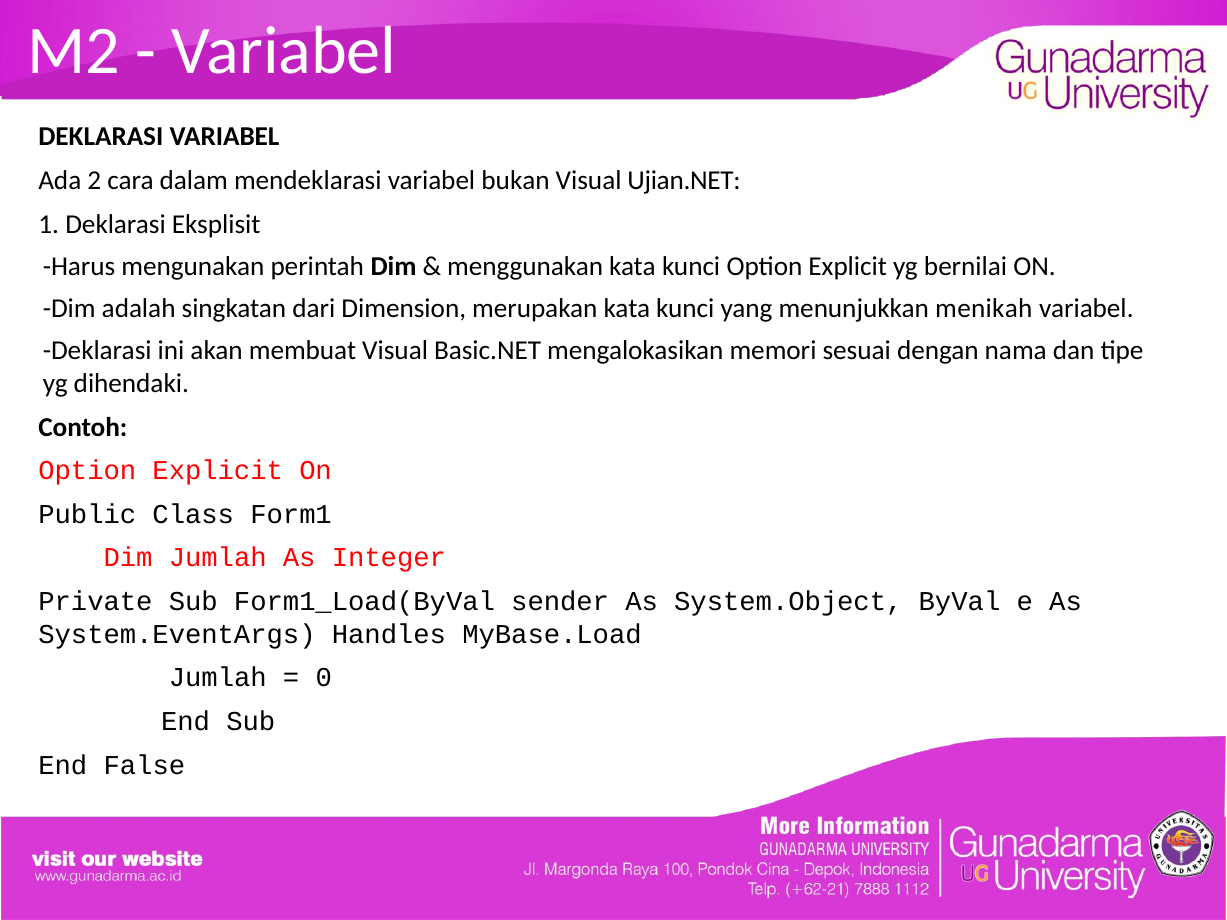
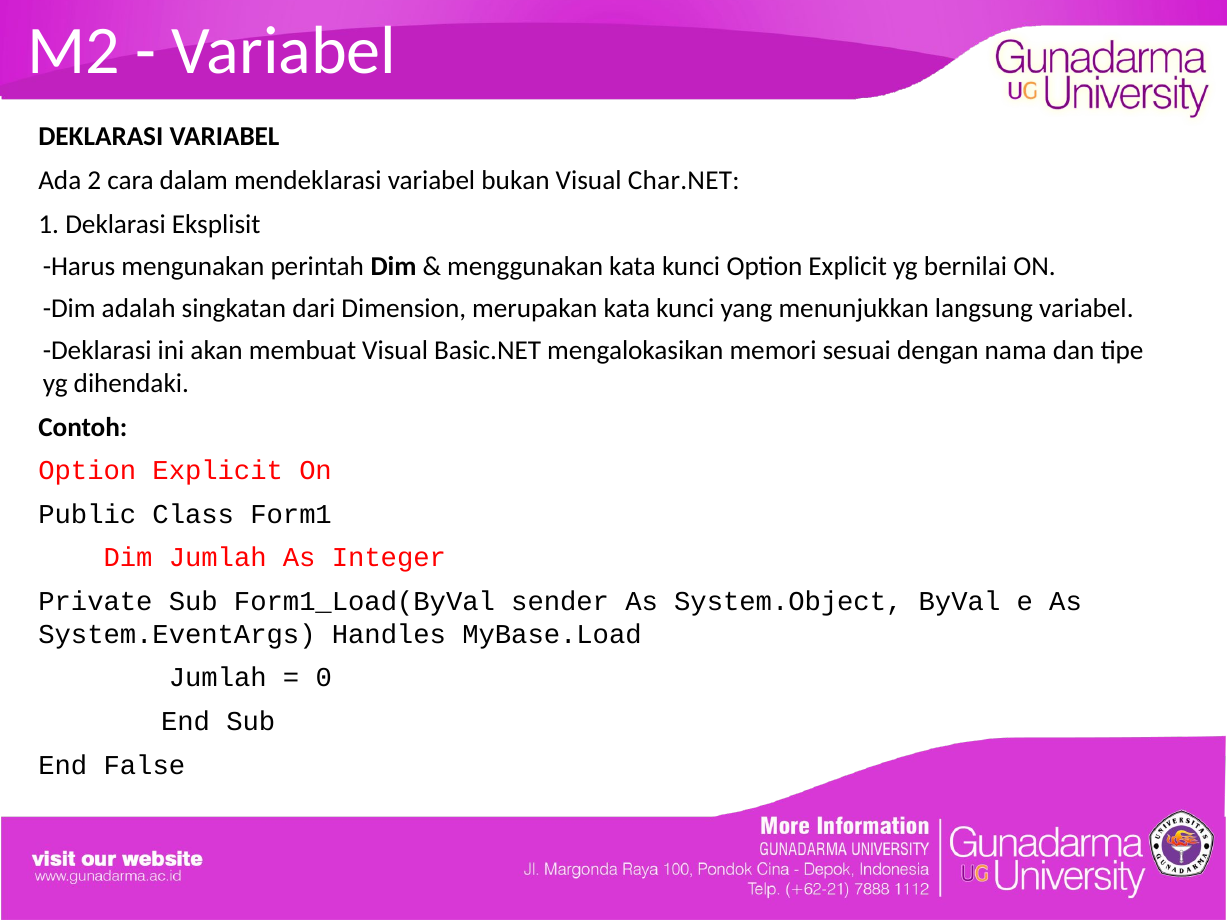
Ujian.NET: Ujian.NET -> Char.NET
menikah: menikah -> langsung
